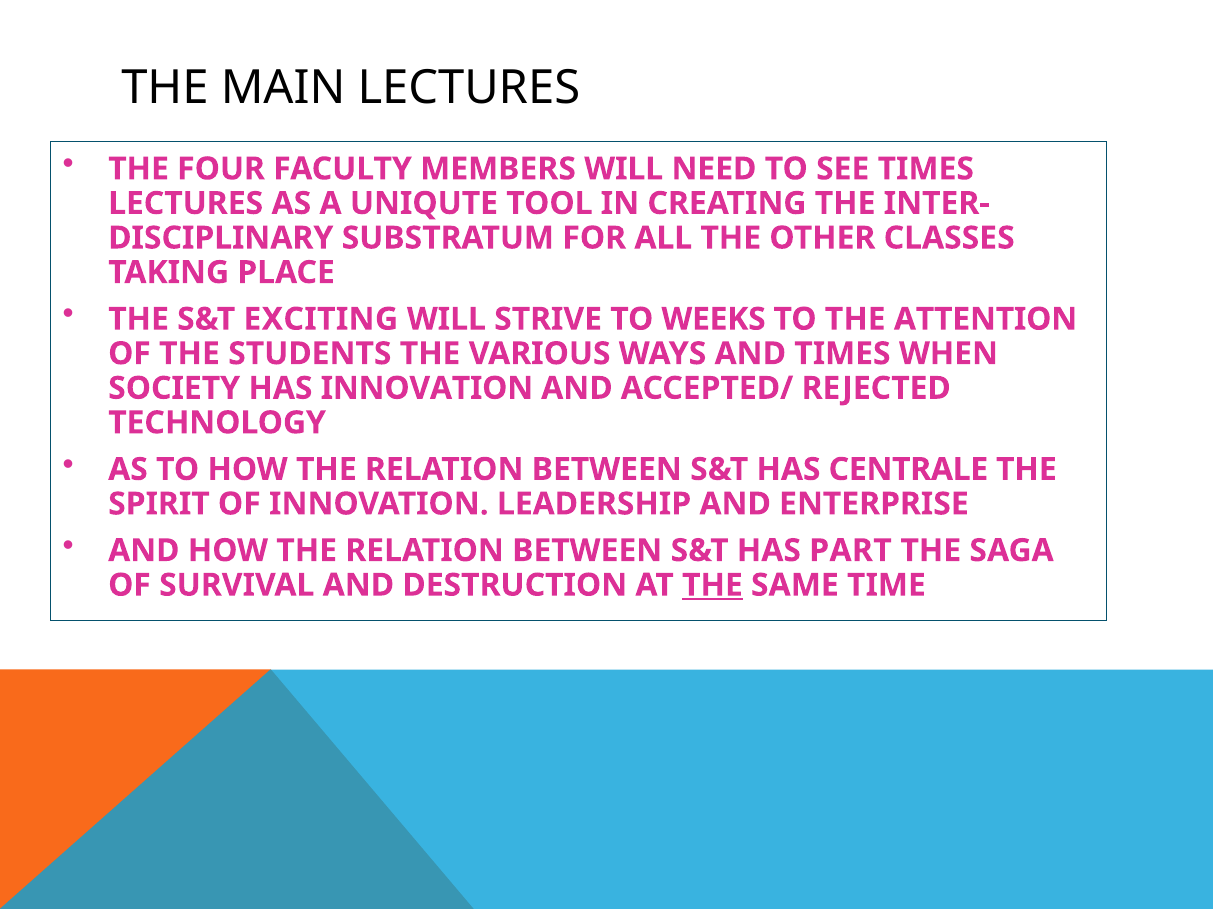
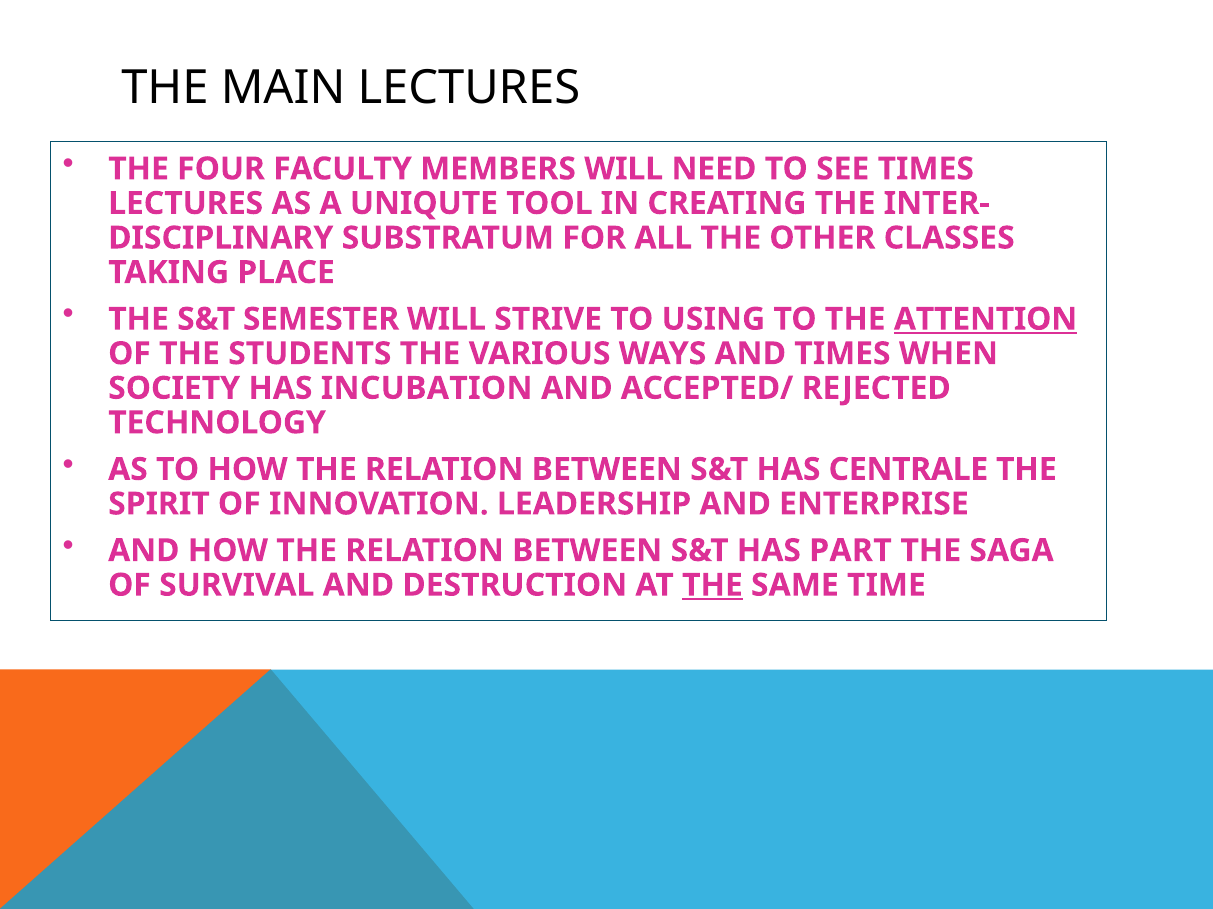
EXCITING: EXCITING -> SEMESTER
WEEKS: WEEKS -> USING
ATTENTION underline: none -> present
HAS INNOVATION: INNOVATION -> INCUBATION
